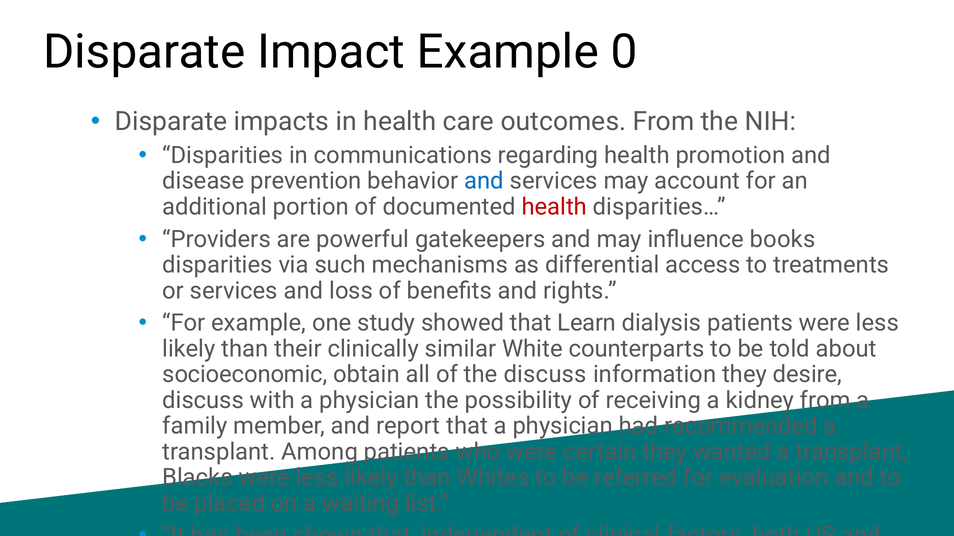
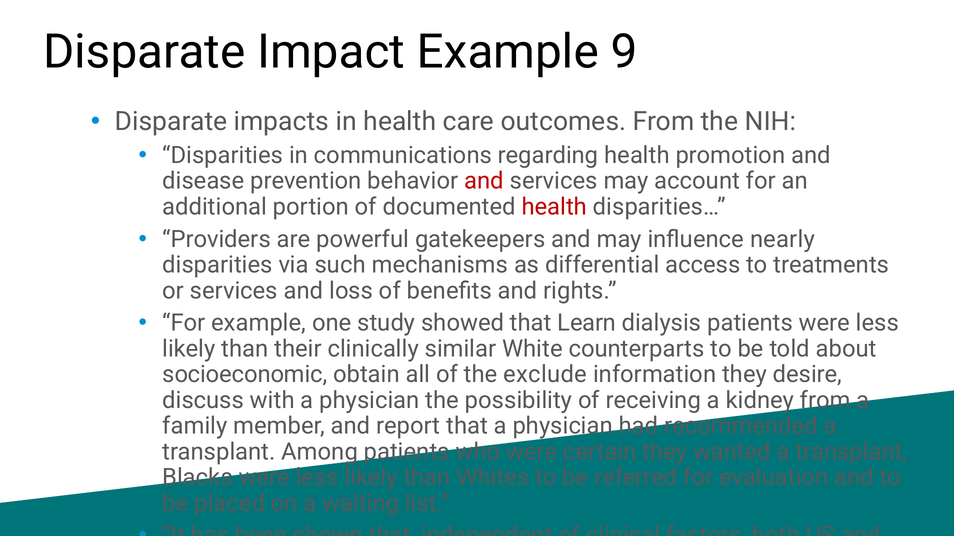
0: 0 -> 9
and at (484, 181) colour: blue -> red
books: books -> nearly
the discuss: discuss -> exclude
